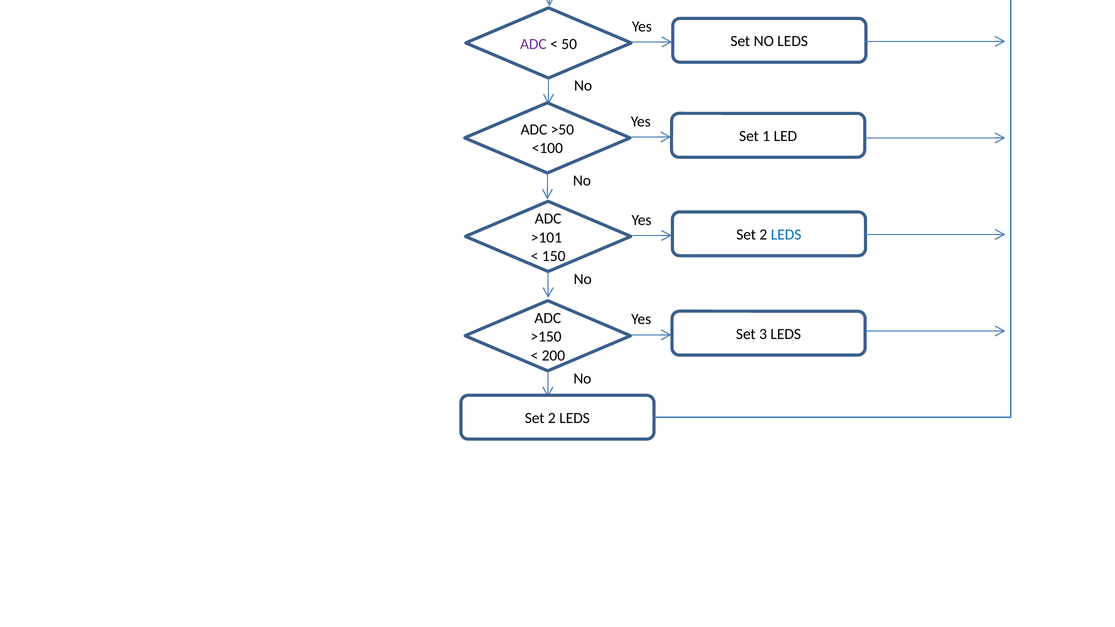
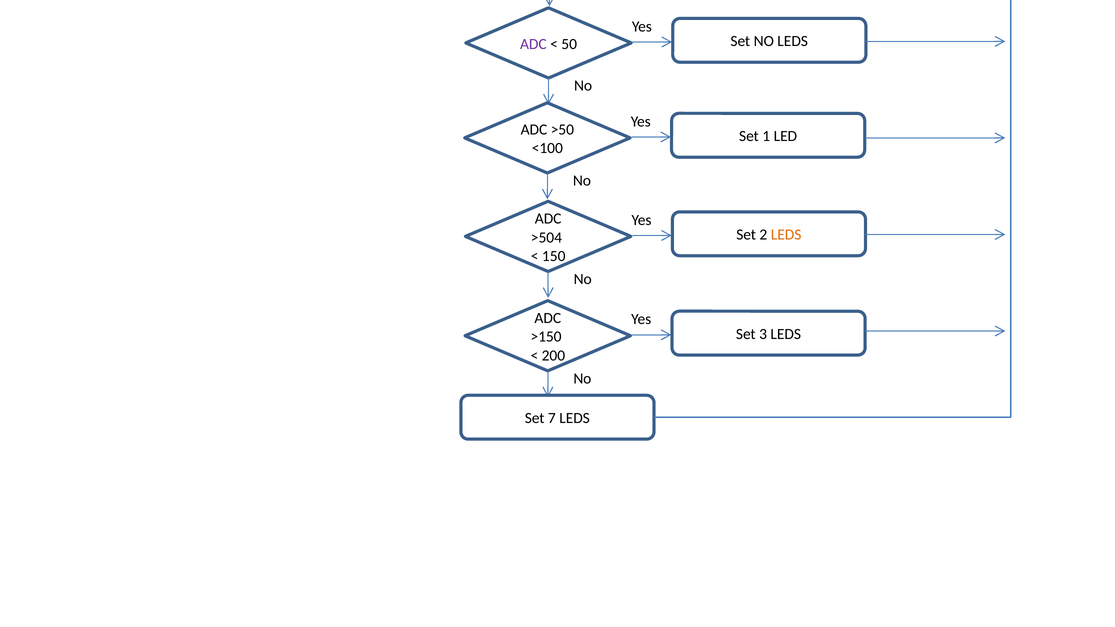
LEDS at (786, 235) colour: blue -> orange
>101: >101 -> >504
2 at (552, 418): 2 -> 7
